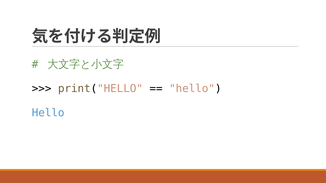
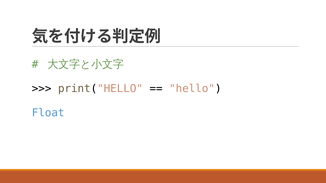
Hello at (48, 113): Hello -> Float
